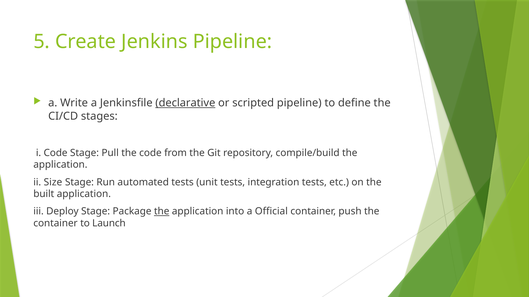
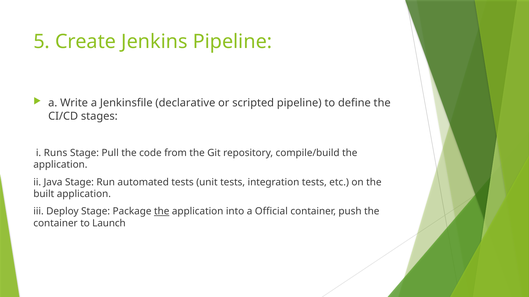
declarative underline: present -> none
i Code: Code -> Runs
Size: Size -> Java
